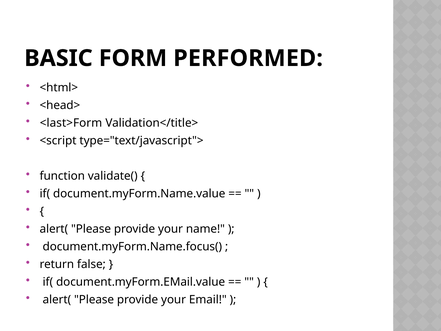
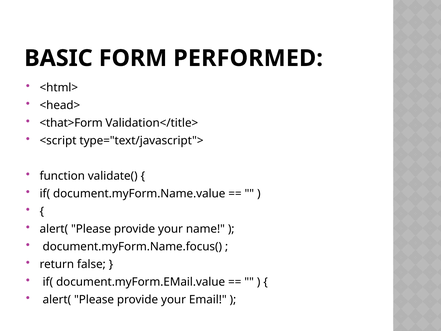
<last>Form: <last>Form -> <that>Form
